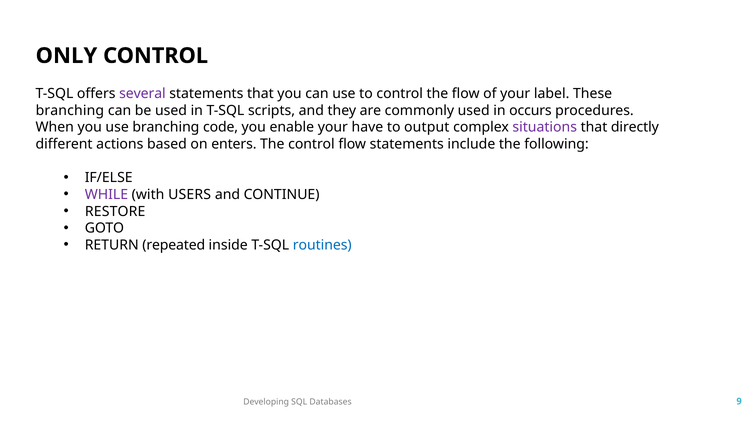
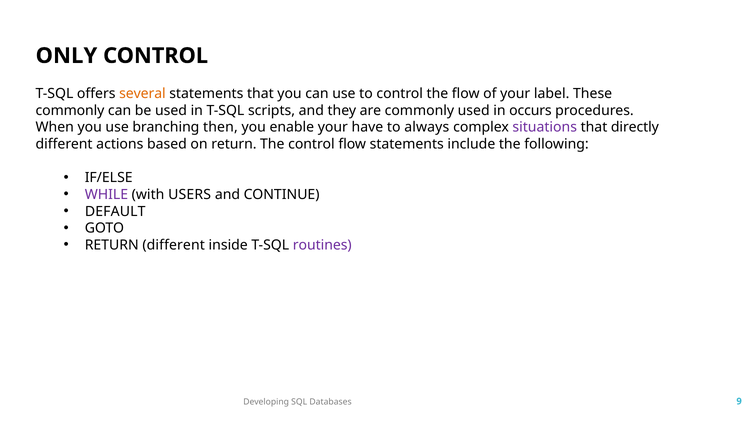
several colour: purple -> orange
branching at (70, 110): branching -> commonly
code: code -> then
output: output -> always
on enters: enters -> return
RESTORE: RESTORE -> DEFAULT
RETURN repeated: repeated -> different
routines colour: blue -> purple
